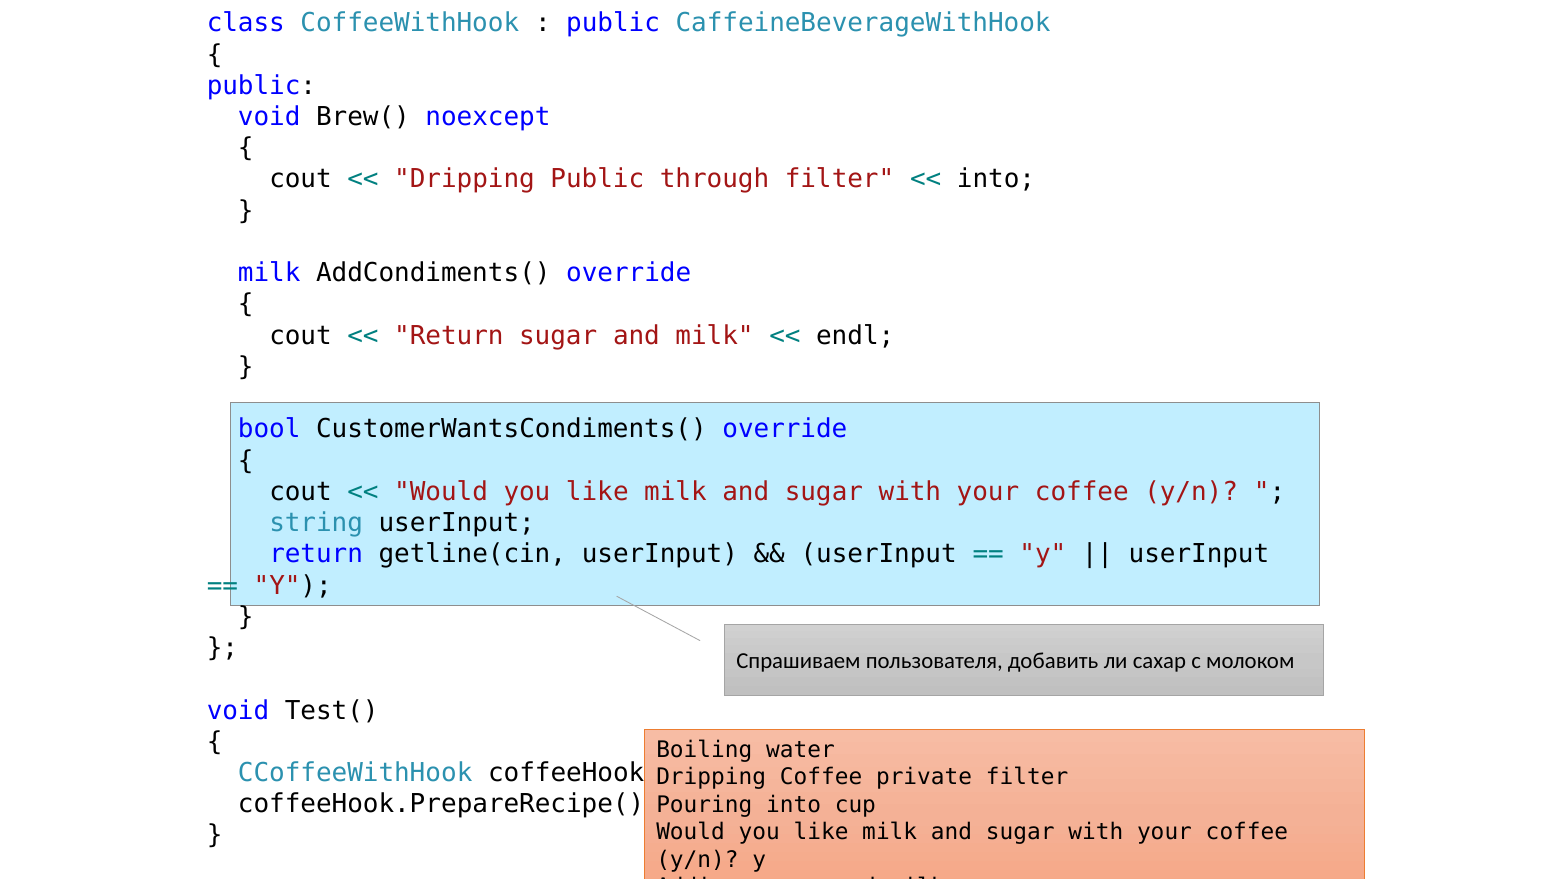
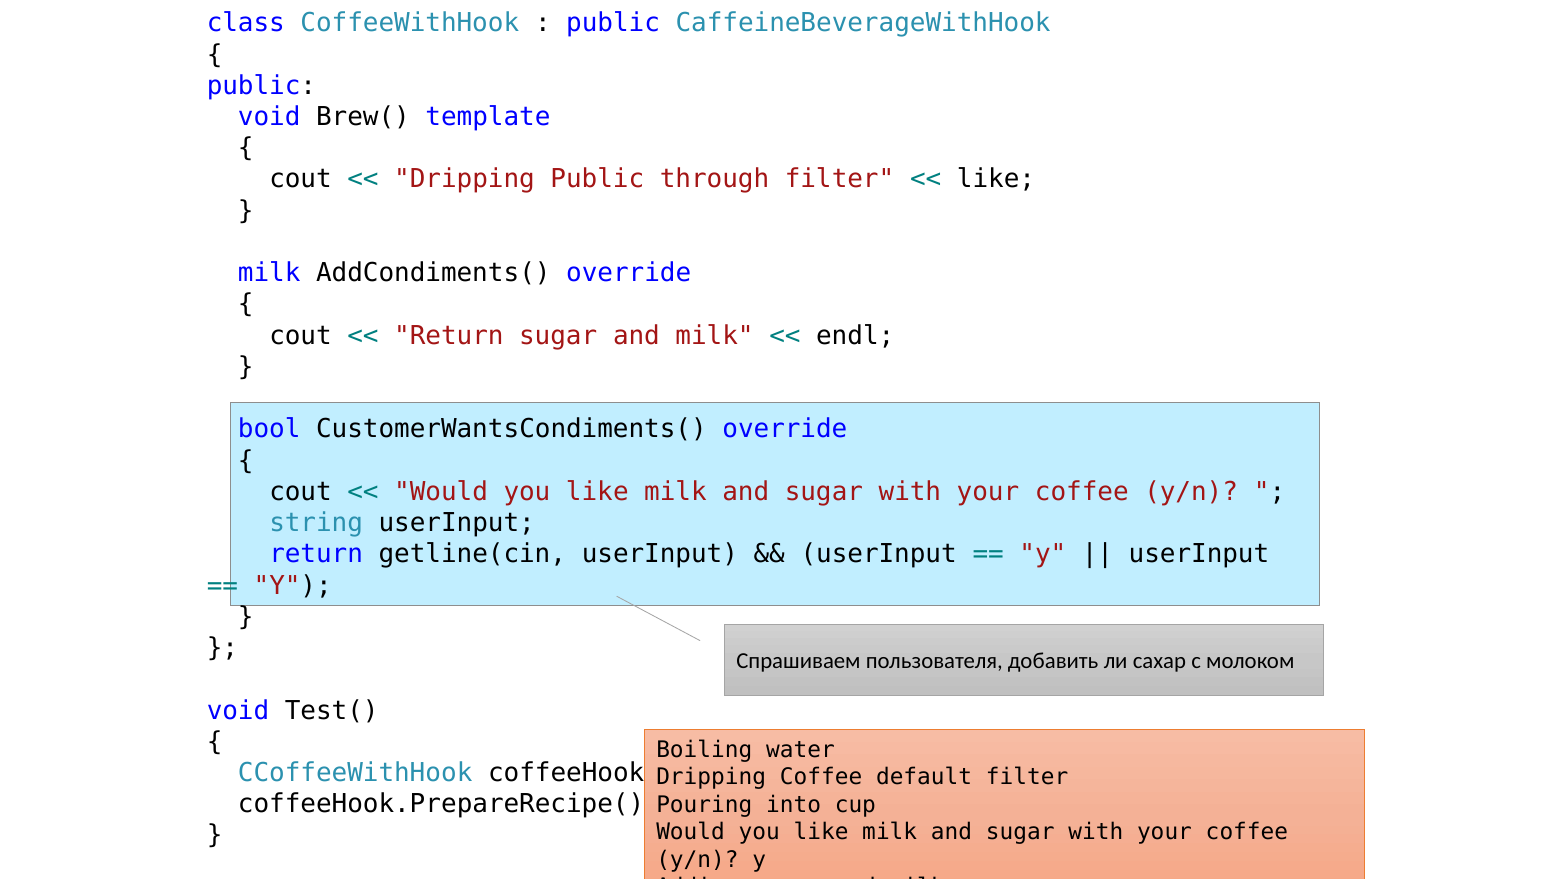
noexcept: noexcept -> template
into at (996, 179): into -> like
private: private -> default
